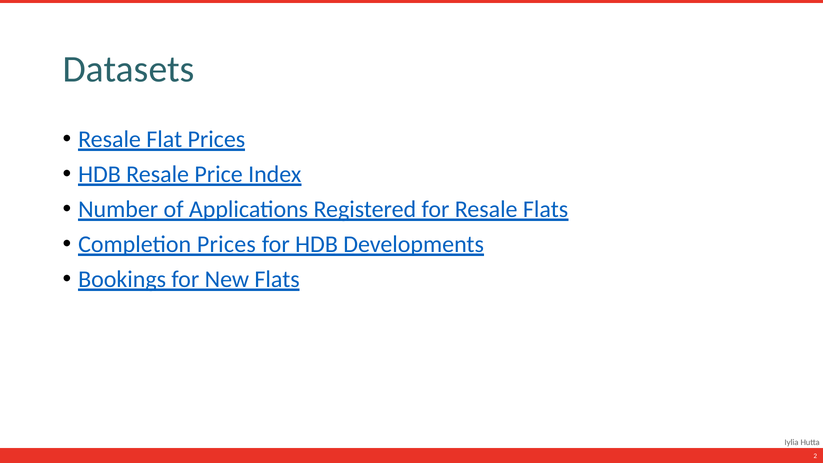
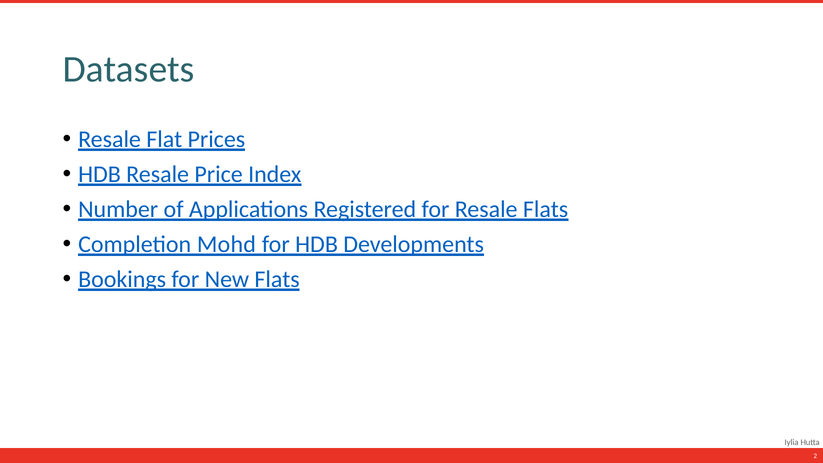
Completion Prices: Prices -> Mohd
